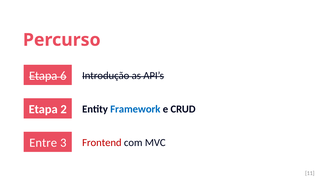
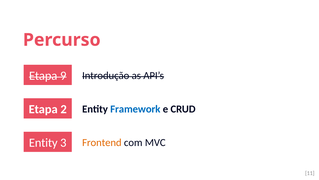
6: 6 -> 9
Entre at (43, 142): Entre -> Entity
Frontend colour: red -> orange
